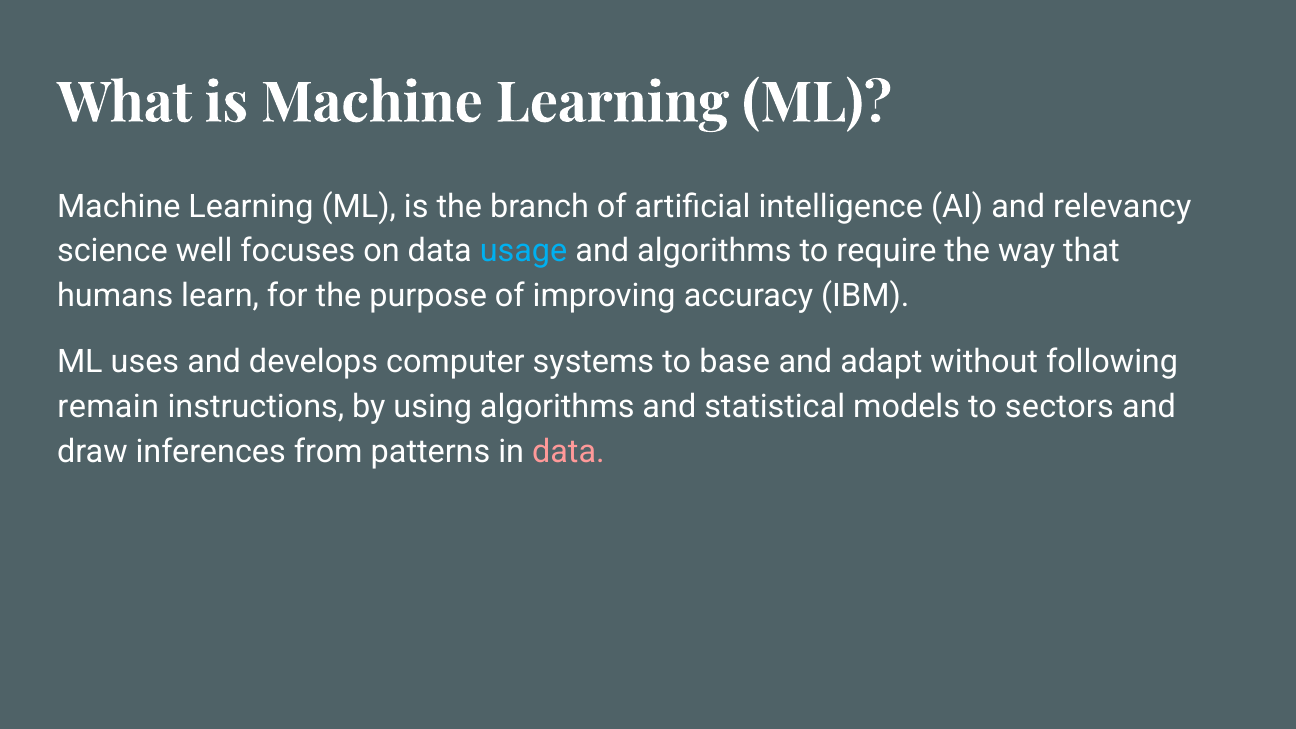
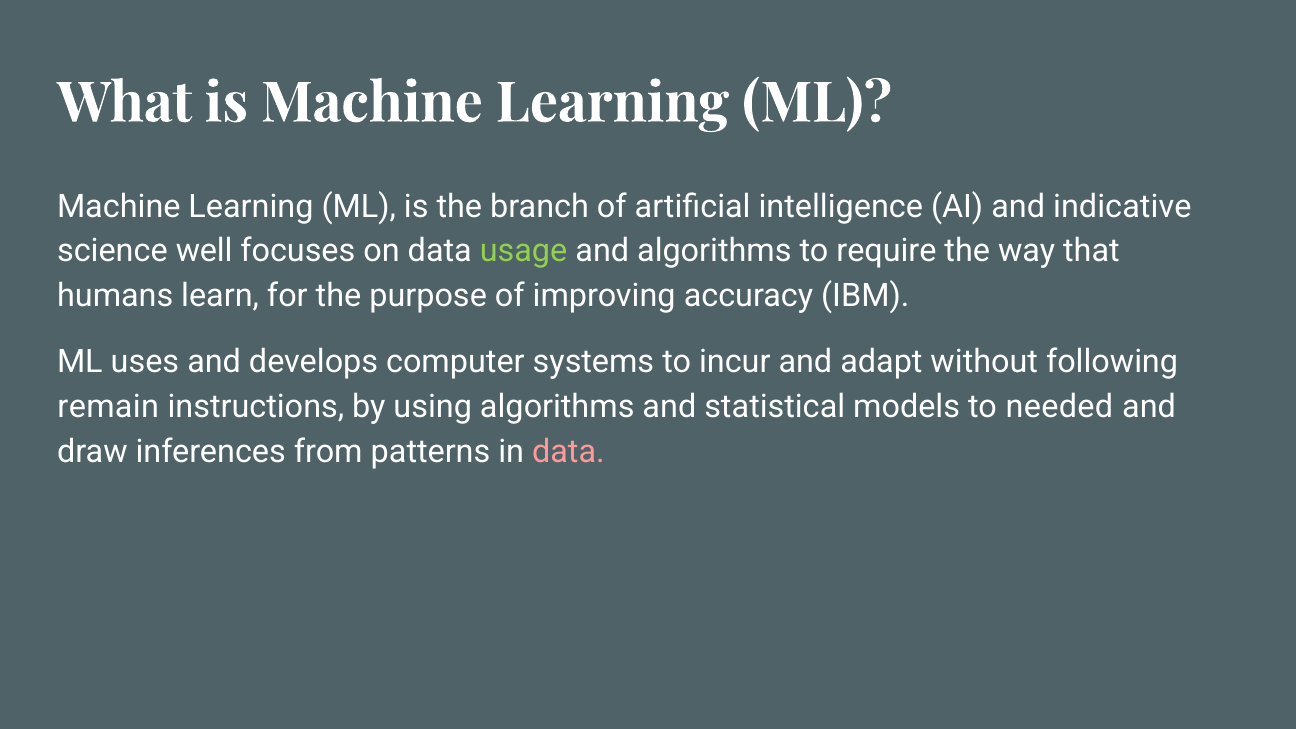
relevancy: relevancy -> indicative
usage colour: light blue -> light green
base: base -> incur
sectors: sectors -> needed
